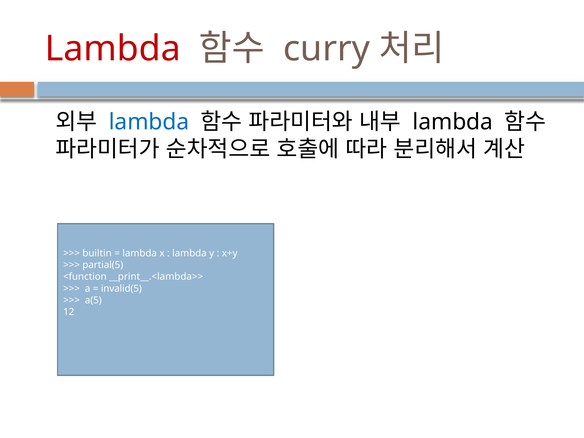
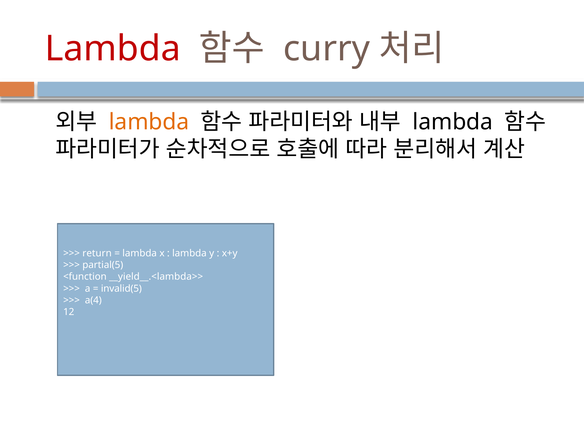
lambda at (149, 122) colour: blue -> orange
builtin: builtin -> return
__print__.<lambda>>: __print__.<lambda>> -> __yield__.<lambda>>
a(5: a(5 -> a(4
